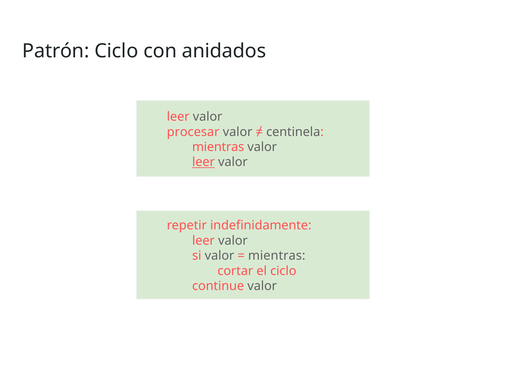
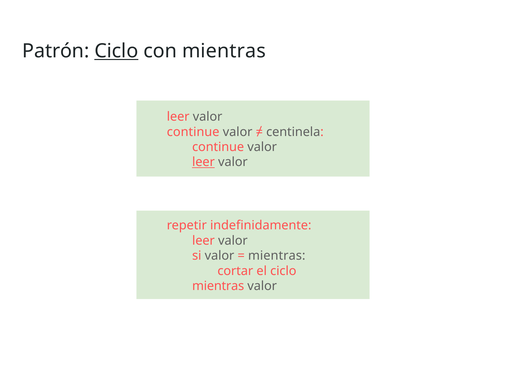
Ciclo at (116, 51) underline: none -> present
con anidados: anidados -> mientras
procesar at (193, 132): procesar -> continue
mientras at (218, 147): mientras -> continue
continue at (218, 286): continue -> mientras
